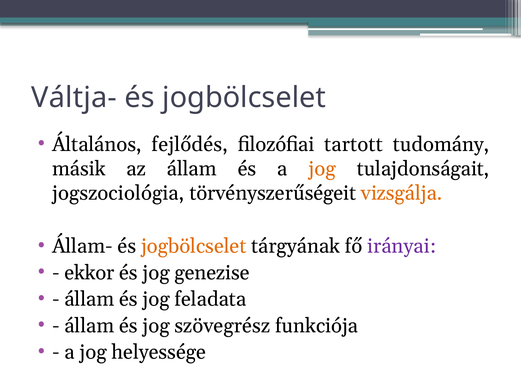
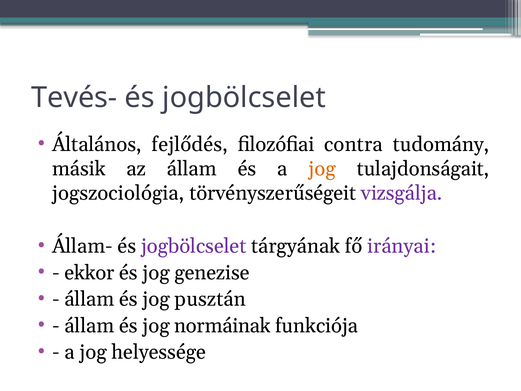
Váltja-: Váltja- -> Tevés-
tartott: tartott -> contra
vizsgálja colour: orange -> purple
jogbölcselet at (194, 246) colour: orange -> purple
feladata: feladata -> pusztán
szövegrész: szövegrész -> normáinak
